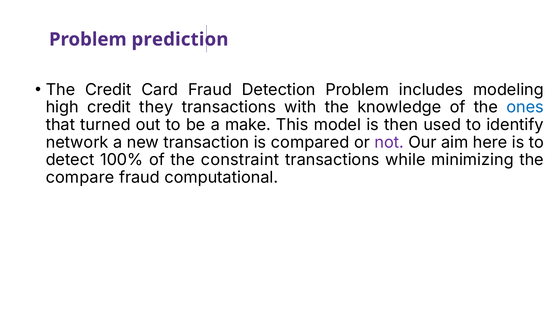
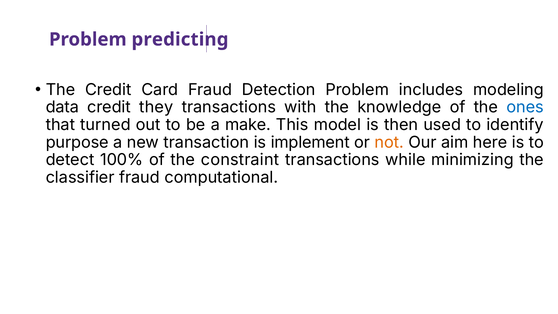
prediction: prediction -> predicting
high: high -> data
network: network -> purpose
compared: compared -> implement
not colour: purple -> orange
compare: compare -> classifier
